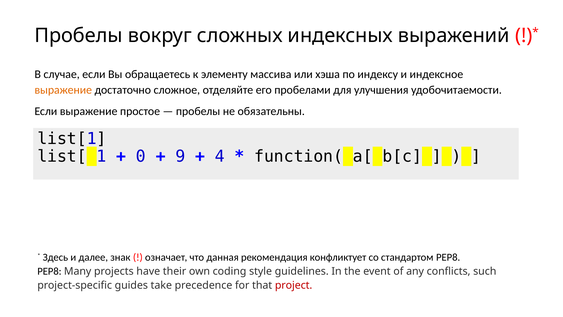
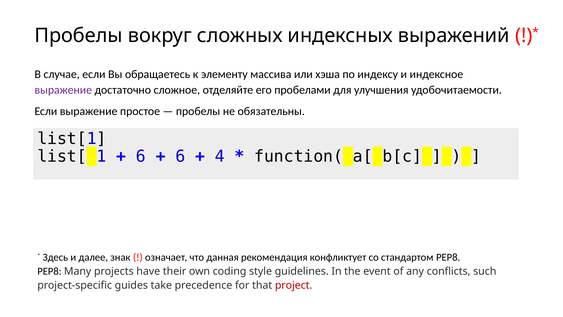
выражение at (63, 90) colour: orange -> purple
0 at (141, 156): 0 -> 6
9 at (180, 156): 9 -> 6
